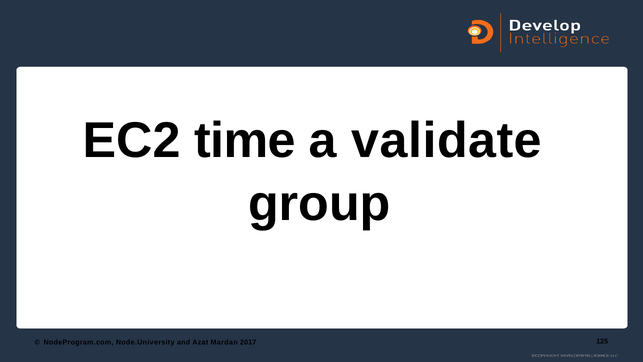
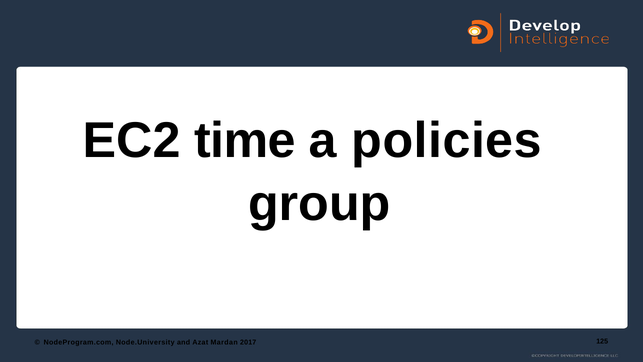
validate: validate -> policies
